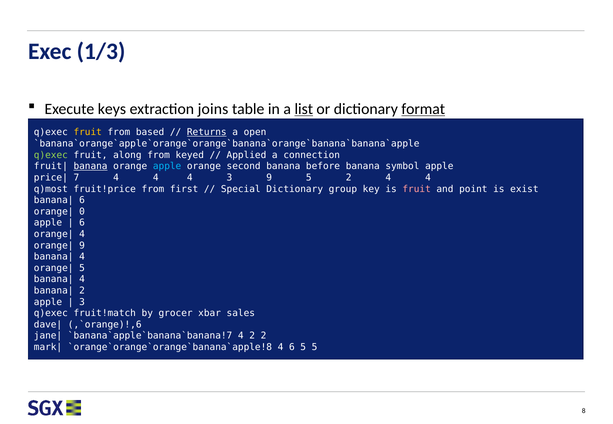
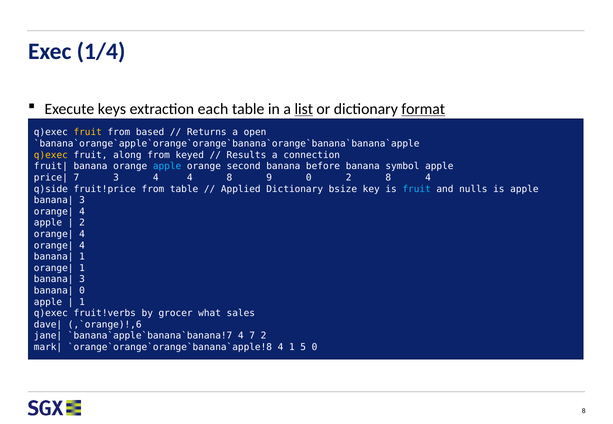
1/3: 1/3 -> 1/4
joins: joins -> each
Returns underline: present -> none
q)exec at (51, 155) colour: light green -> yellow
Applied: Applied -> Results
banana at (91, 166) underline: present -> none
7 4: 4 -> 3
4 3: 3 -> 8
9 5: 5 -> 0
2 4: 4 -> 8
q)most: q)most -> q)side
from first: first -> table
Special: Special -> Applied
group: group -> bsize
fruit at (417, 189) colour: pink -> light blue
point: point -> nulls
is exist: exist -> apple
6 at (82, 200): 6 -> 3
0 at (82, 212): 0 -> 4
6 at (82, 223): 6 -> 2
9 at (82, 246): 9 -> 4
4 at (82, 257): 4 -> 1
5 at (82, 268): 5 -> 1
4 at (82, 280): 4 -> 3
2 at (82, 291): 2 -> 0
3 at (82, 302): 3 -> 1
fruit!match: fruit!match -> fruit!verbs
xbar: xbar -> what
4 2: 2 -> 7
4 6: 6 -> 1
5 5: 5 -> 0
